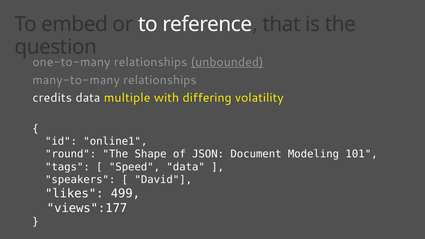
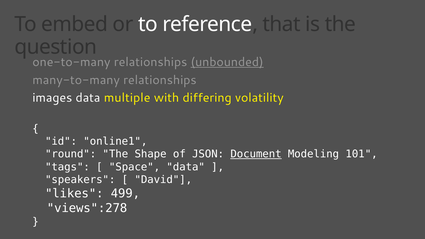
credits: credits -> images
Document underline: none -> present
Speed: Speed -> Space
views":177: views":177 -> views":278
